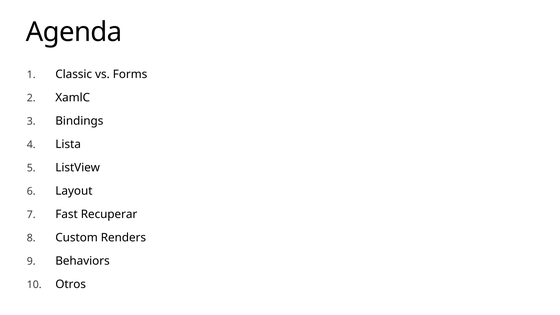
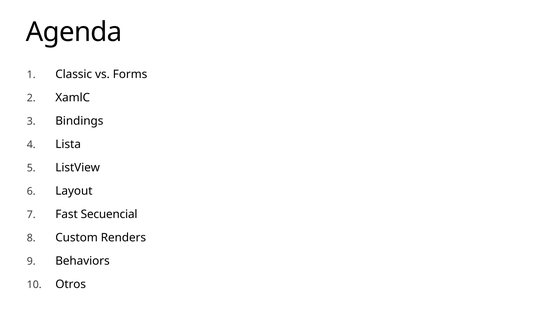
Recuperar: Recuperar -> Secuencial
